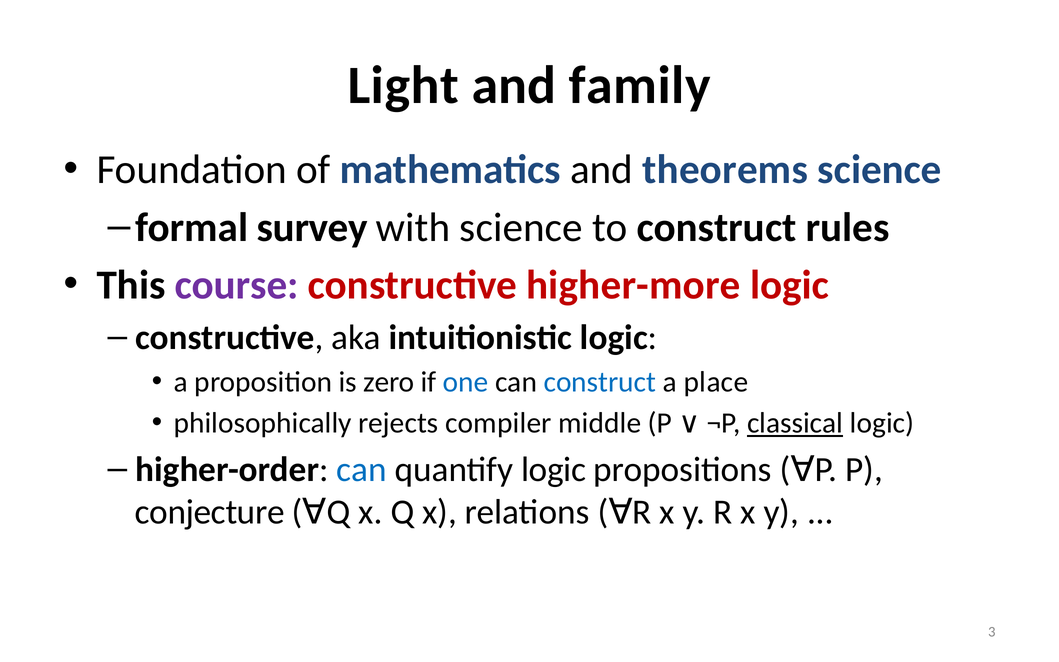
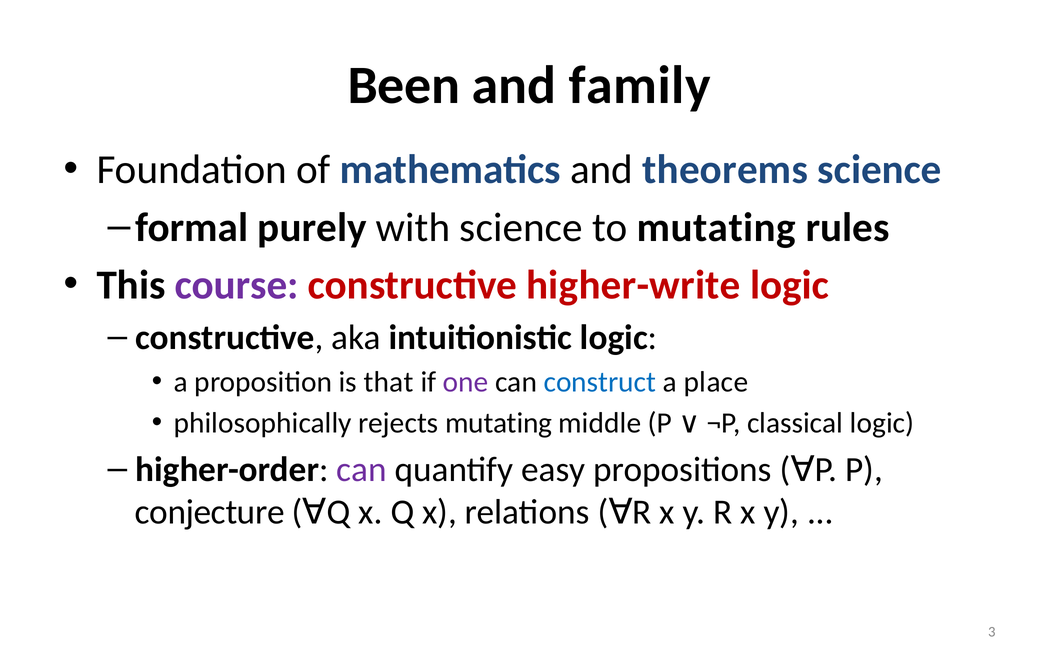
Light: Light -> Been
survey: survey -> purely
to construct: construct -> mutating
higher-more: higher-more -> higher-write
zero: zero -> that
one colour: blue -> purple
rejects compiler: compiler -> mutating
classical underline: present -> none
can at (362, 469) colour: blue -> purple
quantify logic: logic -> easy
